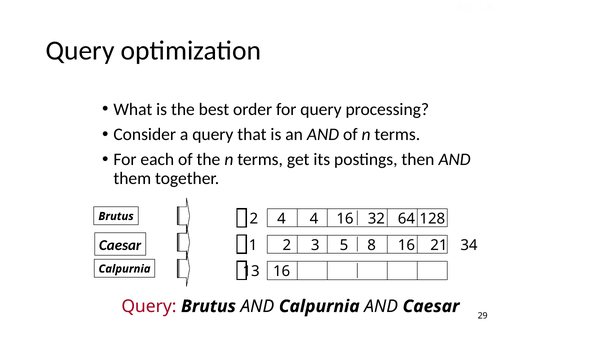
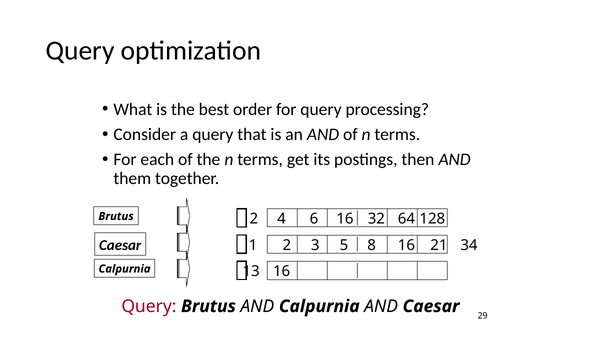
4 4: 4 -> 6
